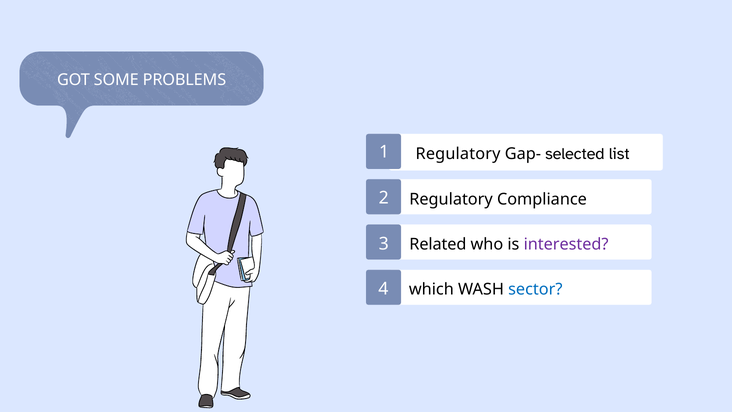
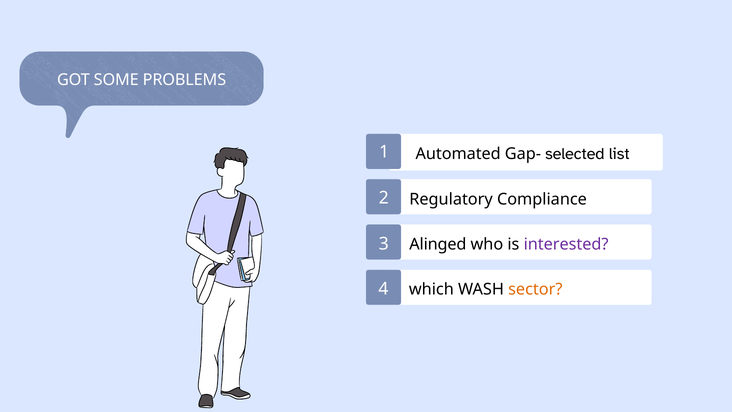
Regulatory at (458, 154): Regulatory -> Automated
Related: Related -> Alinged
sector colour: blue -> orange
